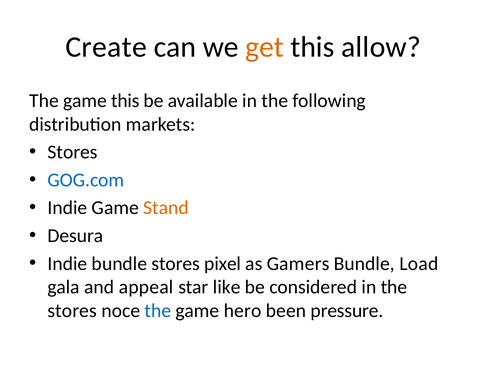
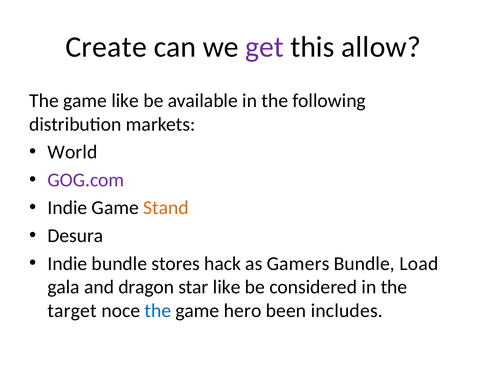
get colour: orange -> purple
game this: this -> like
Stores at (73, 152): Stores -> World
GOG.com colour: blue -> purple
pixel: pixel -> hack
appeal: appeal -> dragon
stores at (72, 311): stores -> target
pressure: pressure -> includes
